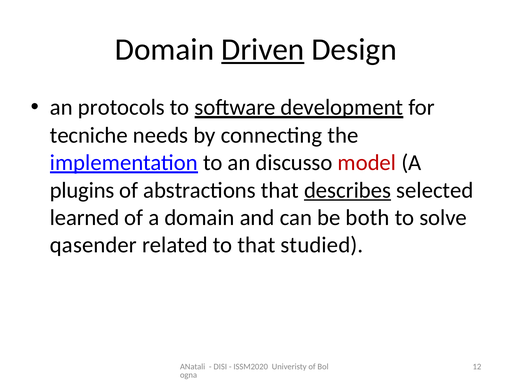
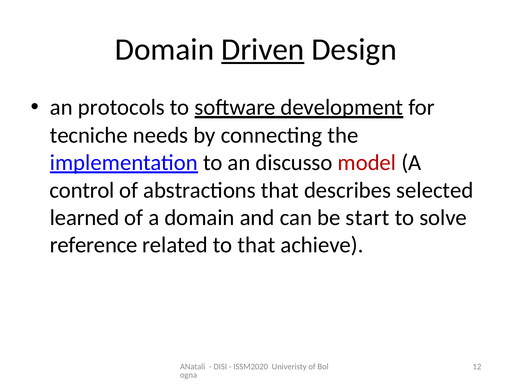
plugins: plugins -> control
describes underline: present -> none
both: both -> start
qasender: qasender -> reference
studied: studied -> achieve
